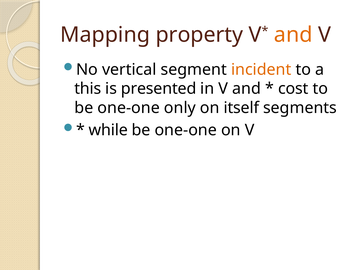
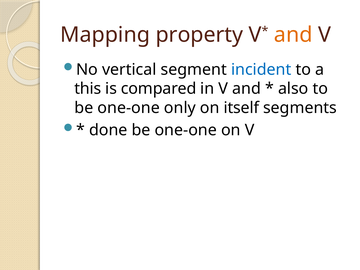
incident colour: orange -> blue
presented: presented -> compared
cost: cost -> also
while: while -> done
